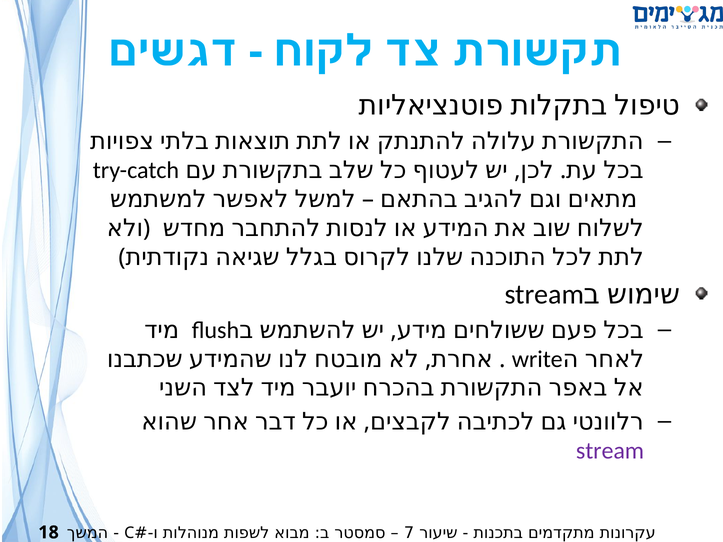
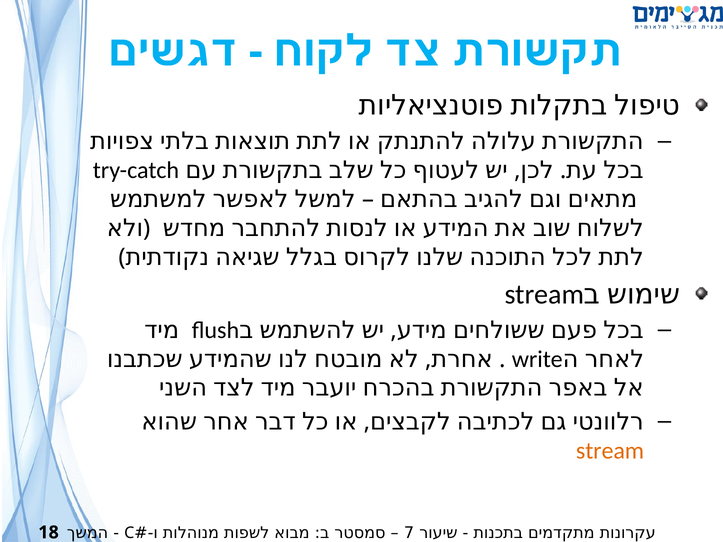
stream at (610, 451) colour: purple -> orange
